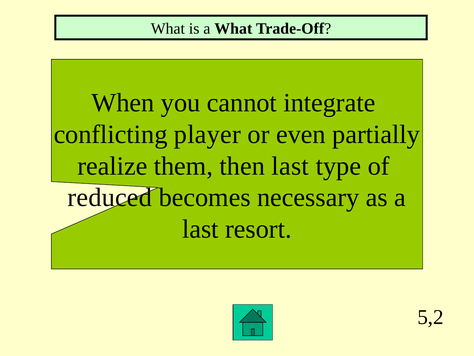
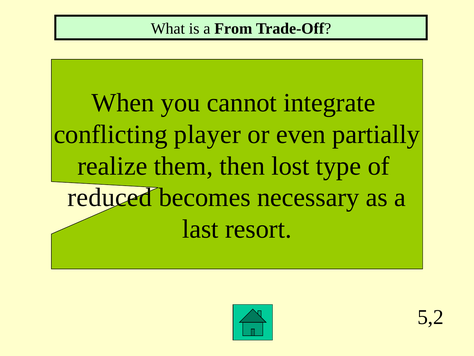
a What: What -> From
then last: last -> lost
